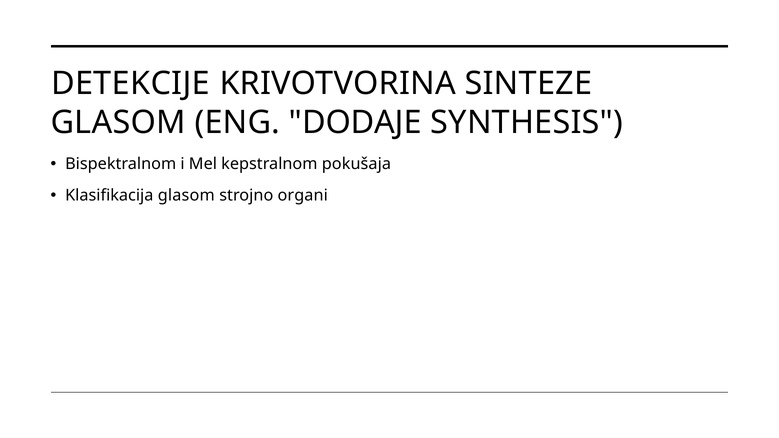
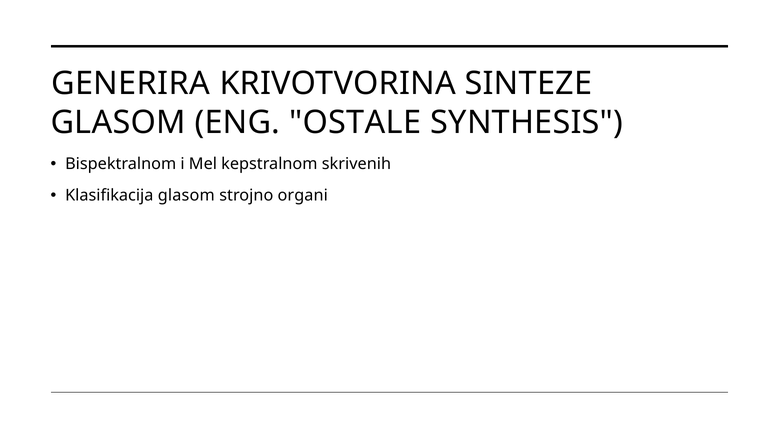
DETEKCIJE: DETEKCIJE -> GENERIRA
DODAJE: DODAJE -> OSTALE
pokušaja: pokušaja -> skrivenih
